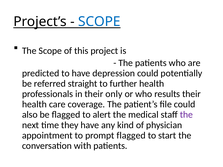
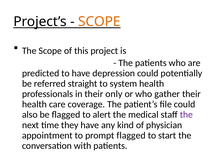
SCOPE at (99, 22) colour: blue -> orange
further: further -> system
results: results -> gather
